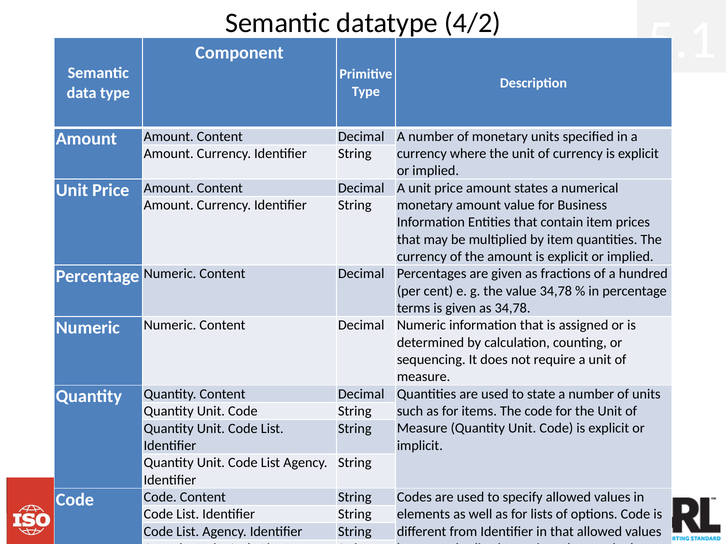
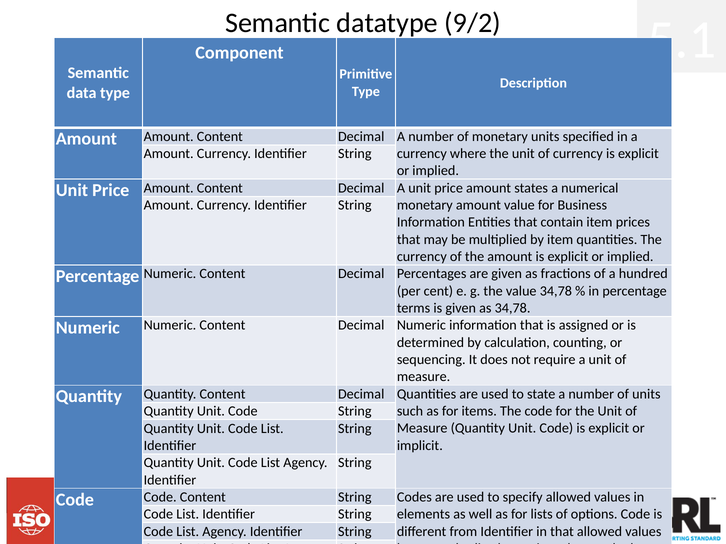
4/2: 4/2 -> 9/2
